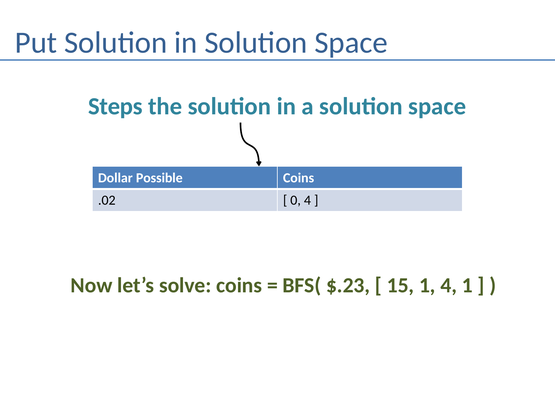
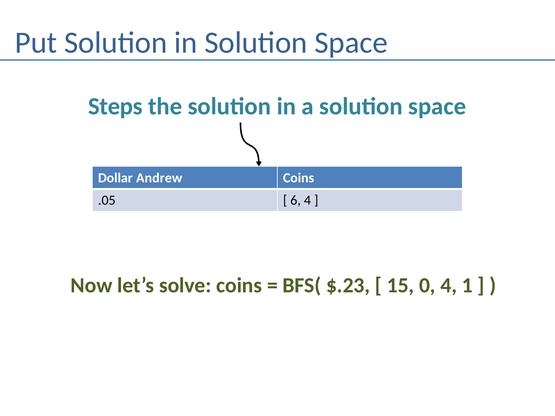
Possible: Possible -> Andrew
.02: .02 -> .05
0: 0 -> 6
15 1: 1 -> 0
